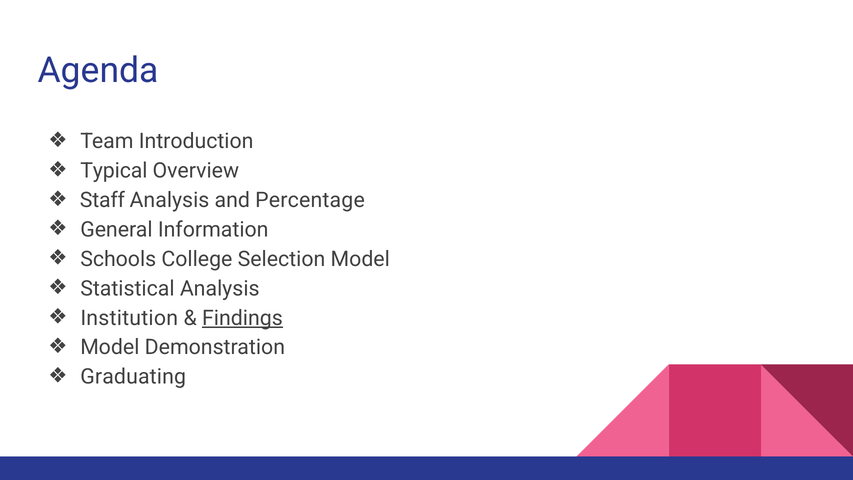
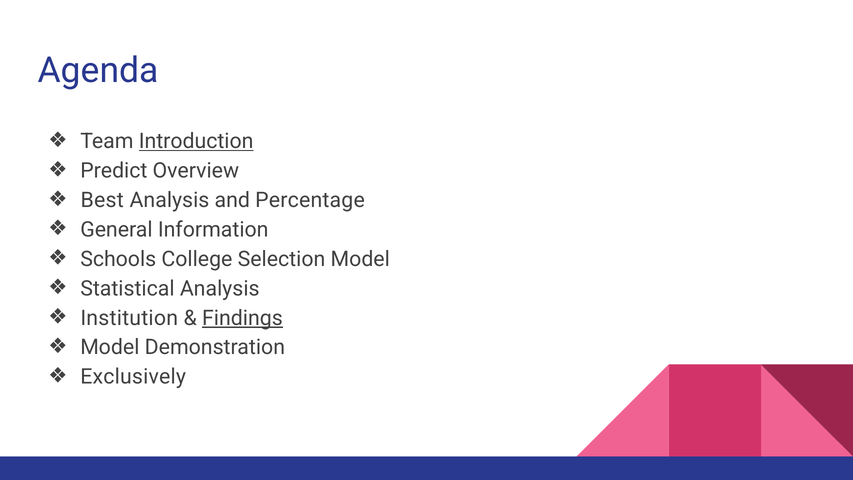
Introduction underline: none -> present
Typical: Typical -> Predict
Staff: Staff -> Best
Graduating: Graduating -> Exclusively
